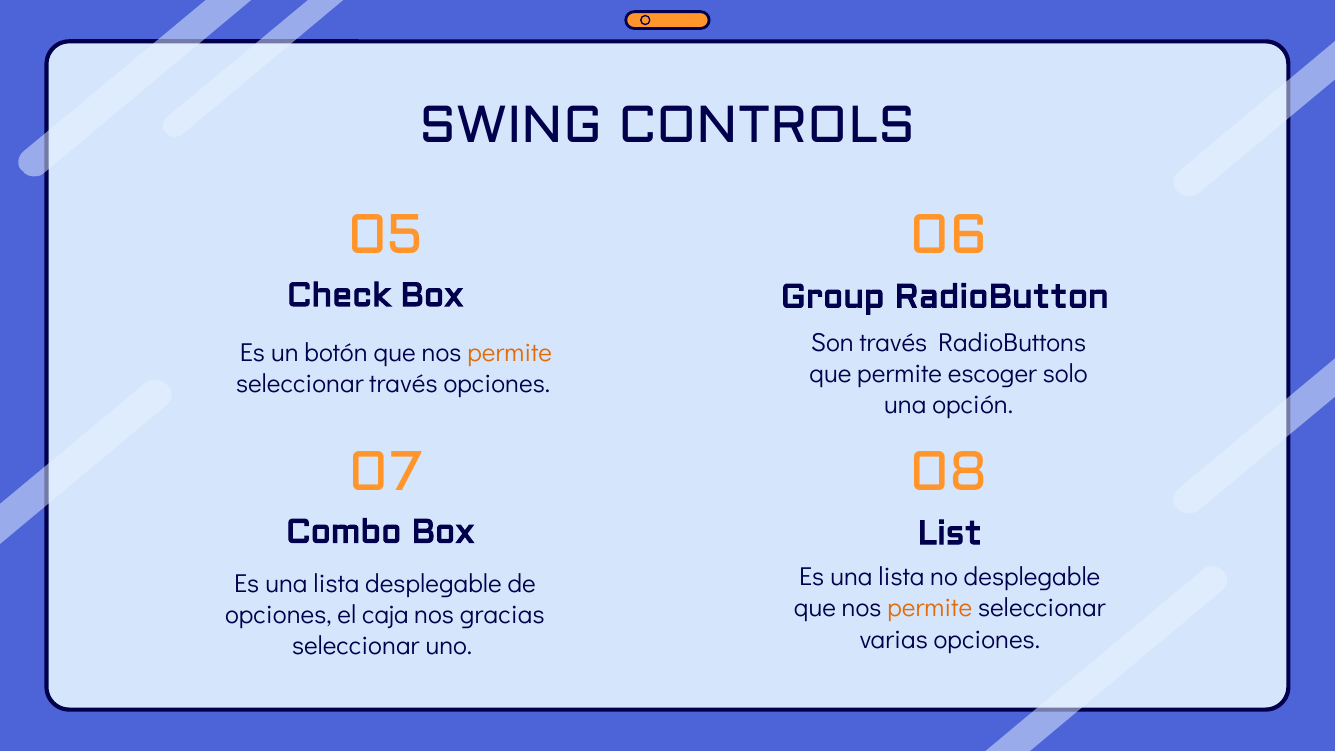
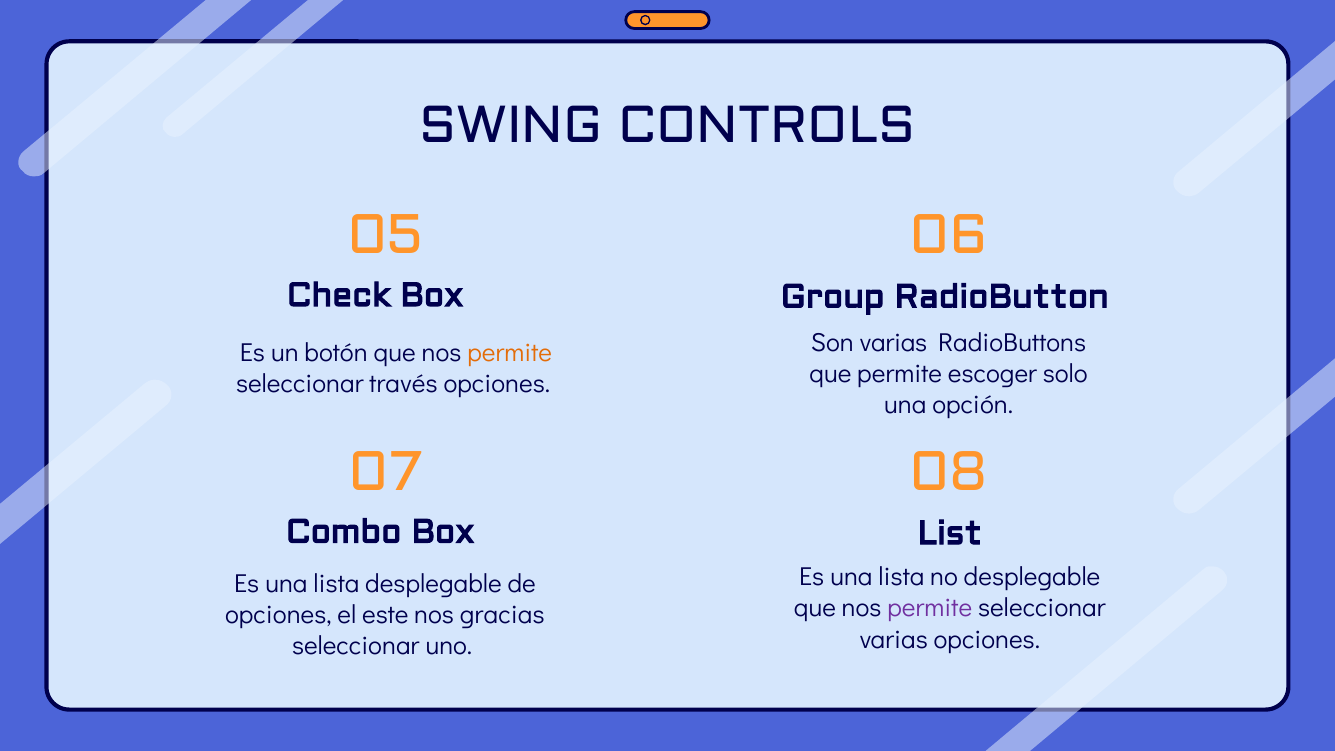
Son través: través -> varias
permite at (930, 608) colour: orange -> purple
caja: caja -> este
